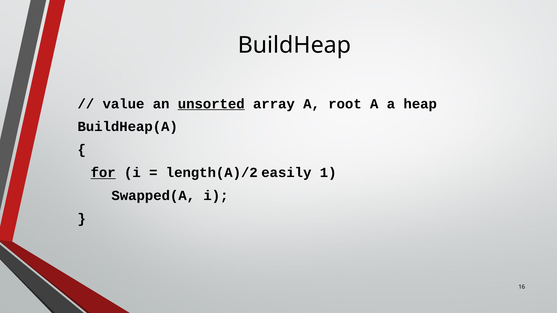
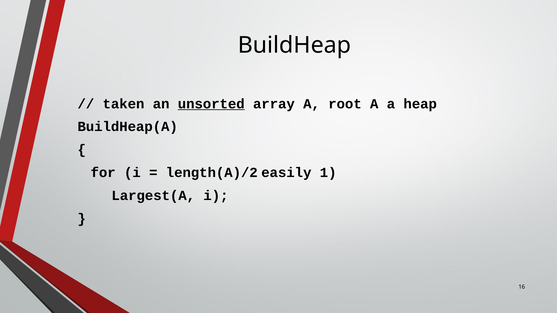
value: value -> taken
for underline: present -> none
Swapped(A: Swapped(A -> Largest(A
